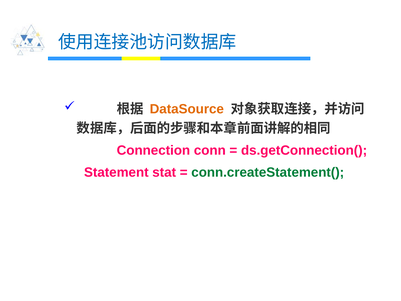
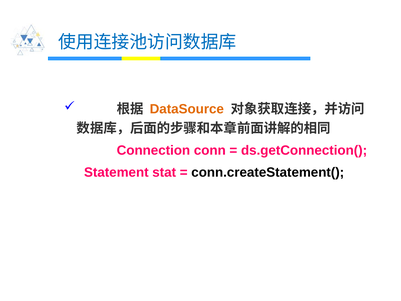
conn.createStatement( colour: green -> black
